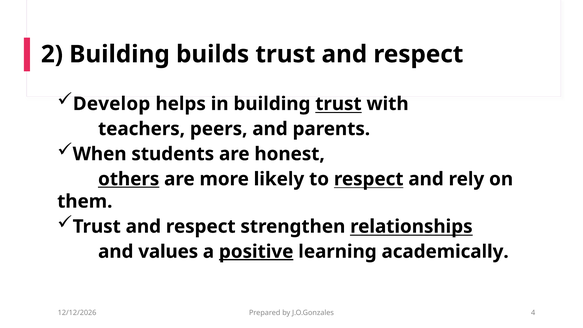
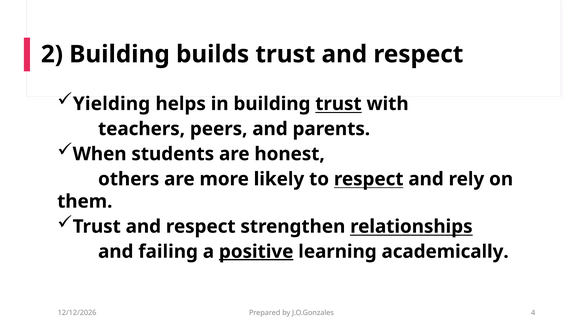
Develop: Develop -> Yielding
others underline: present -> none
values: values -> failing
